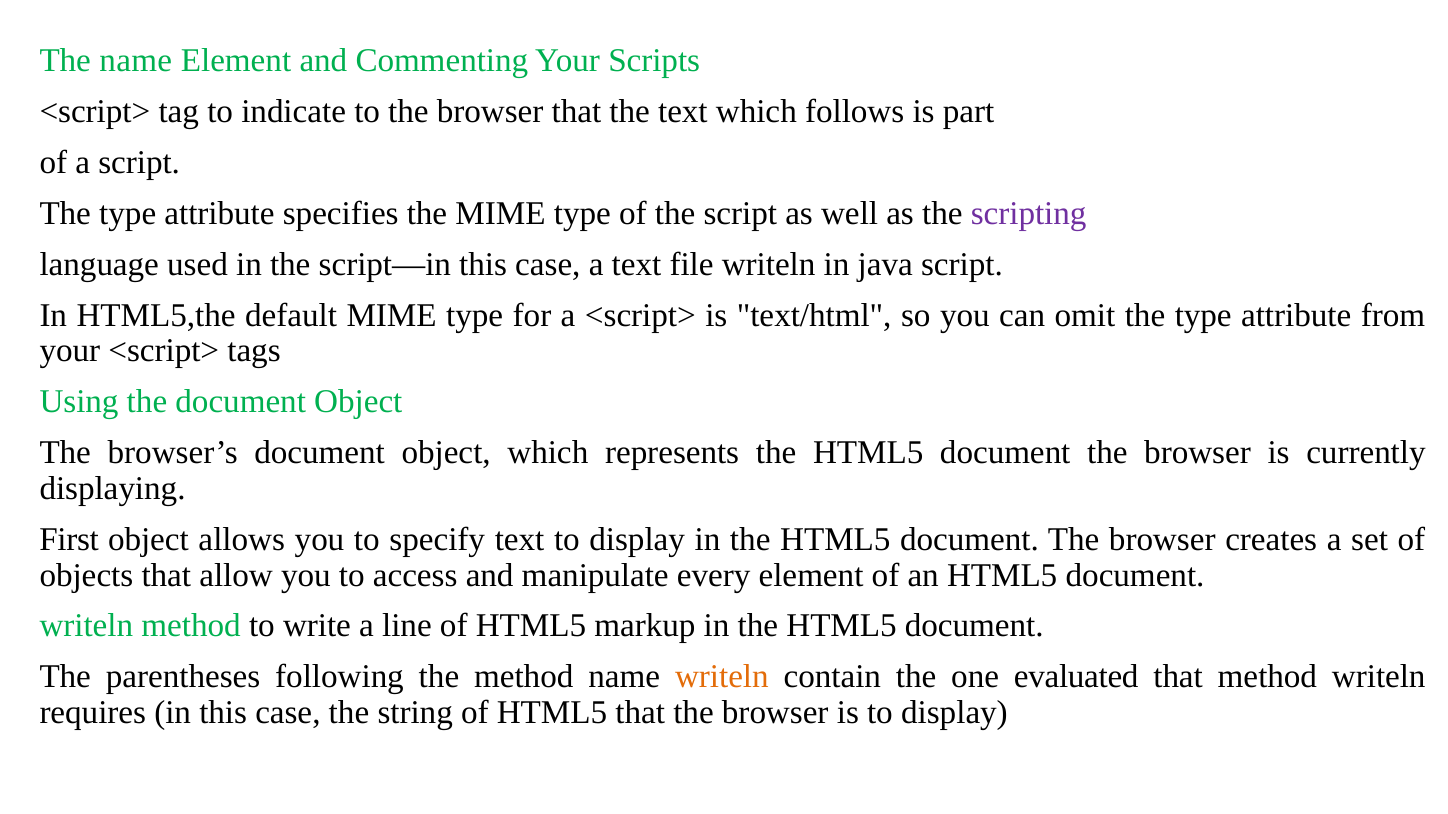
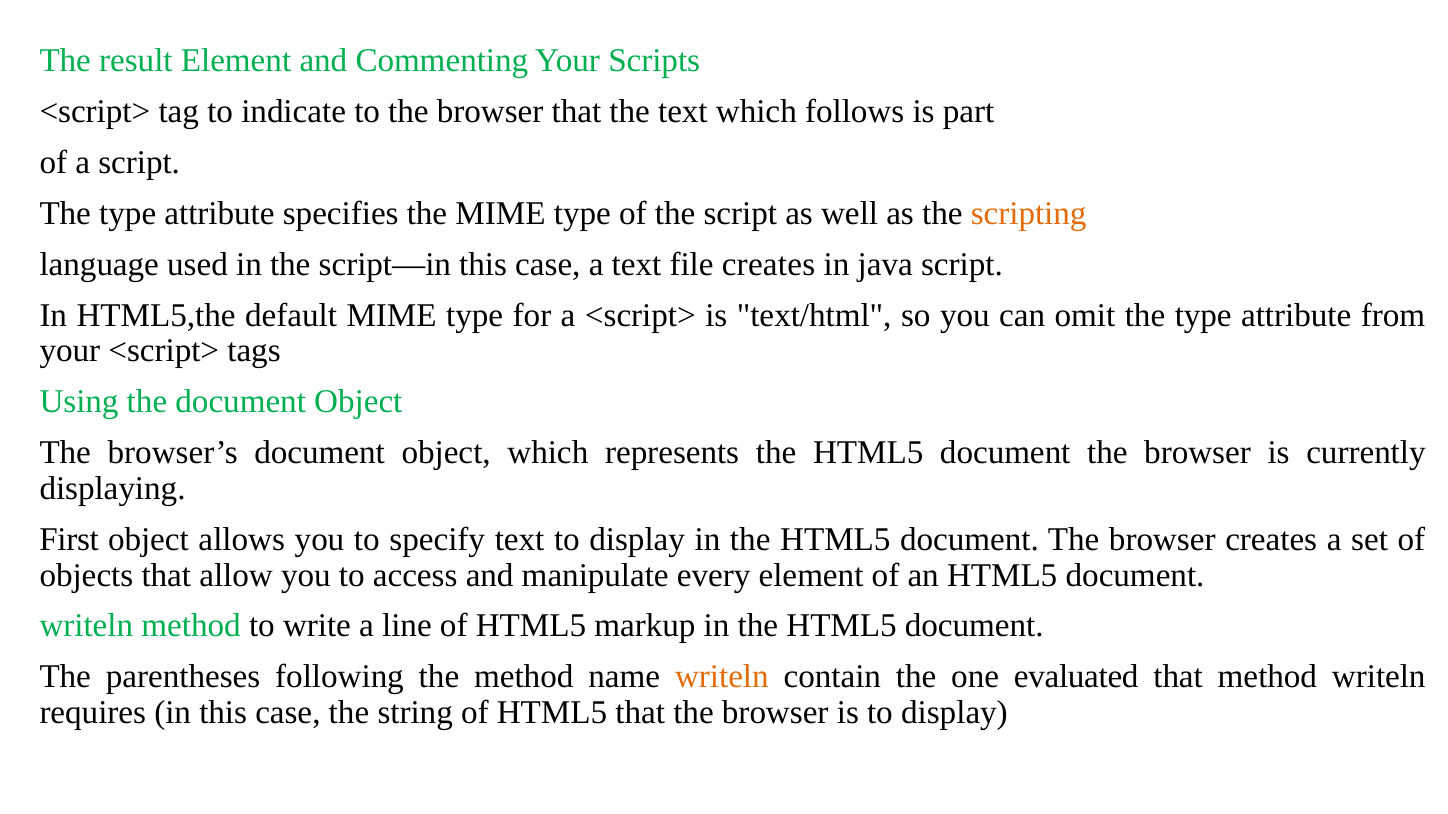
The name: name -> result
scripting colour: purple -> orange
file writeln: writeln -> creates
